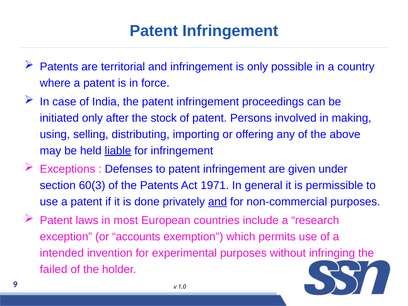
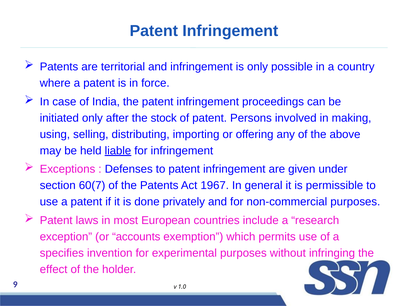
60(3: 60(3 -> 60(7
1971: 1971 -> 1967
and at (218, 202) underline: present -> none
intended: intended -> specifies
failed: failed -> effect
